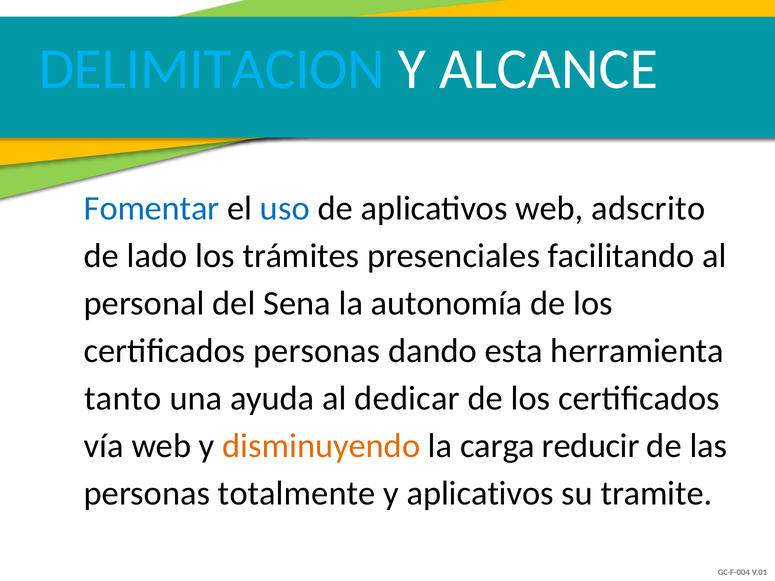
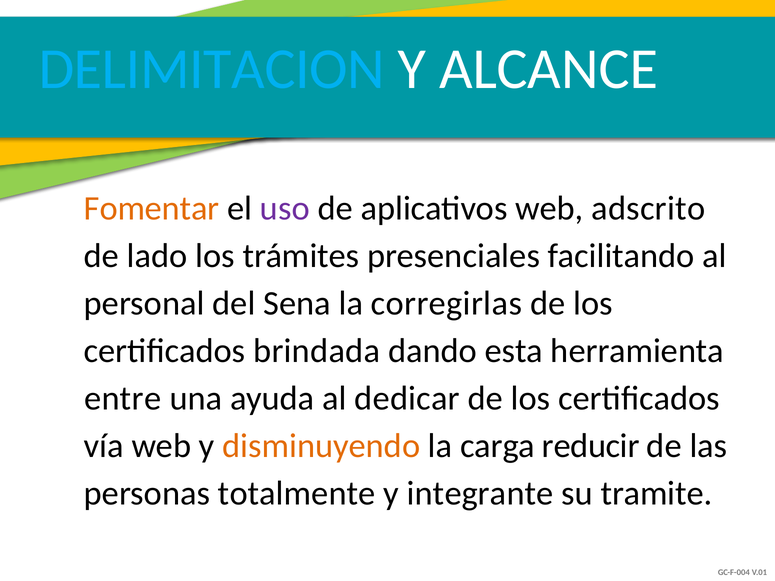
Fomentar colour: blue -> orange
uso colour: blue -> purple
autonomía: autonomía -> corregirlas
certificados personas: personas -> brindada
tanto: tanto -> entre
y aplicativos: aplicativos -> integrante
